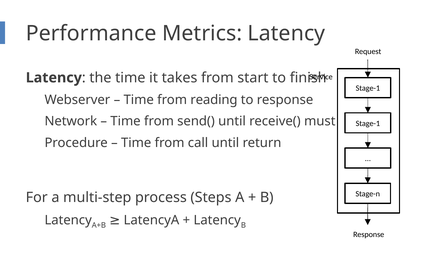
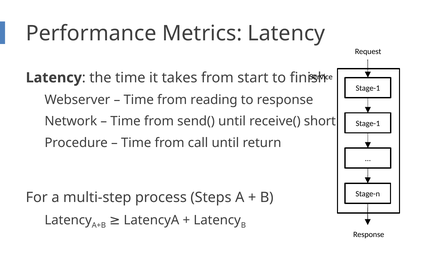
must: must -> short
